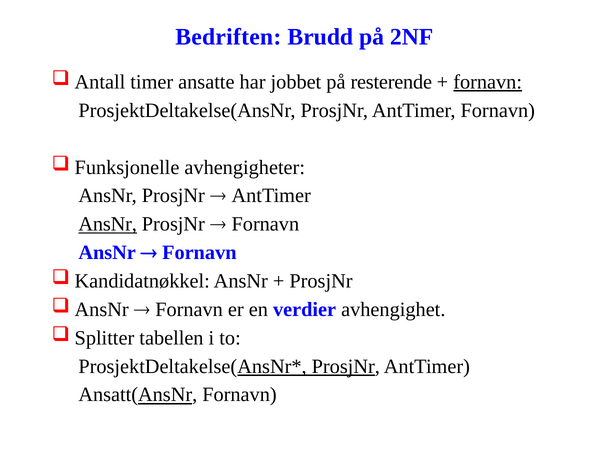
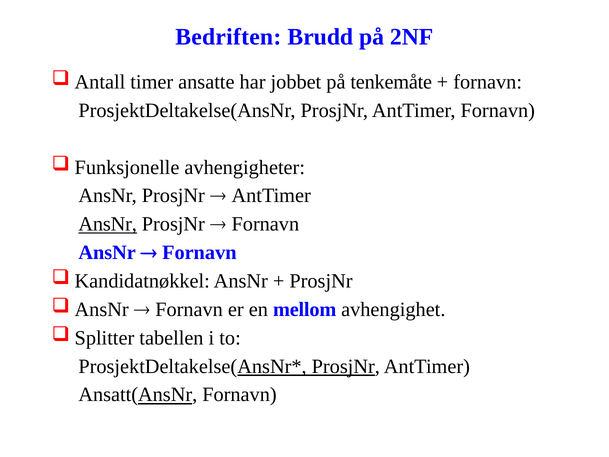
resterende: resterende -> tenkemåte
fornavn at (488, 82) underline: present -> none
verdier: verdier -> mellom
